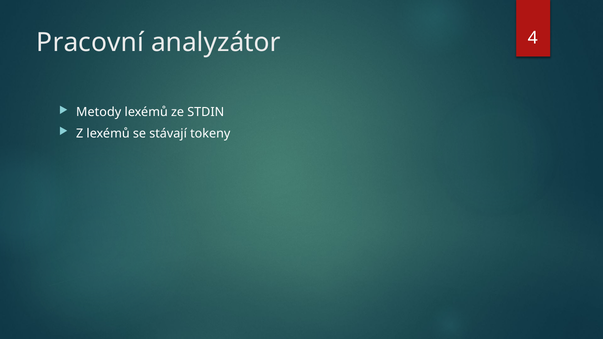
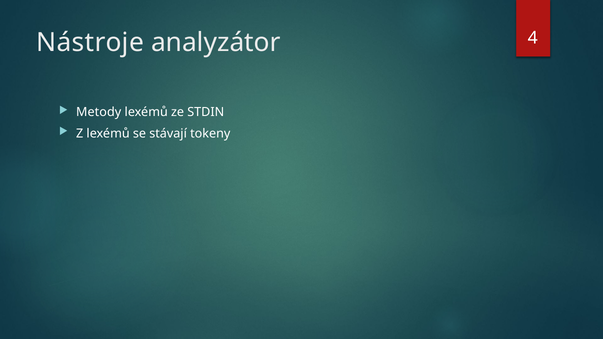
Pracovní: Pracovní -> Nástroje
